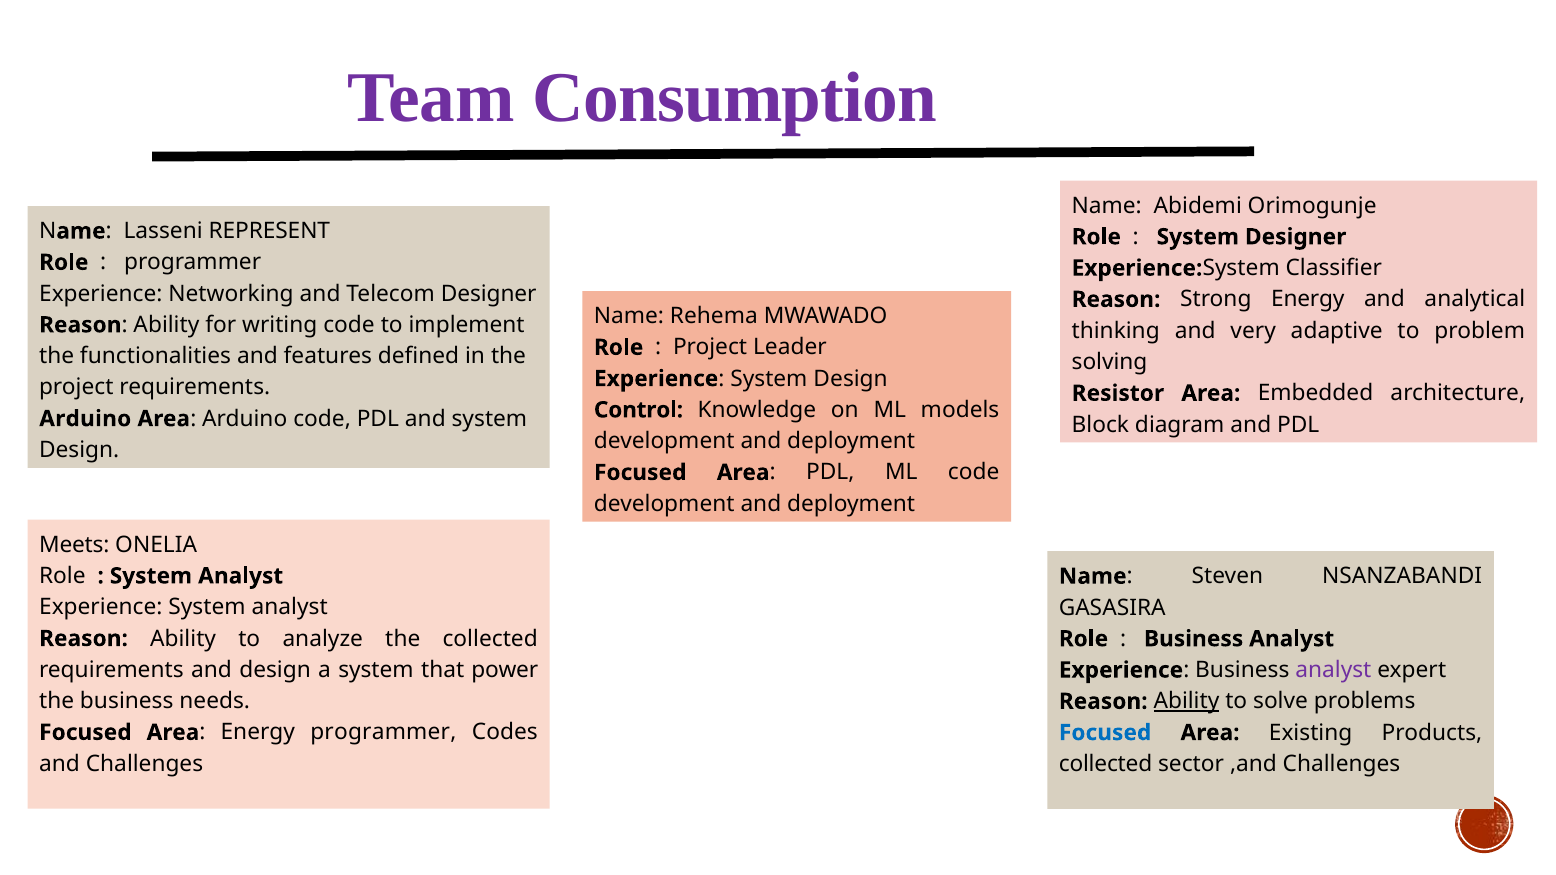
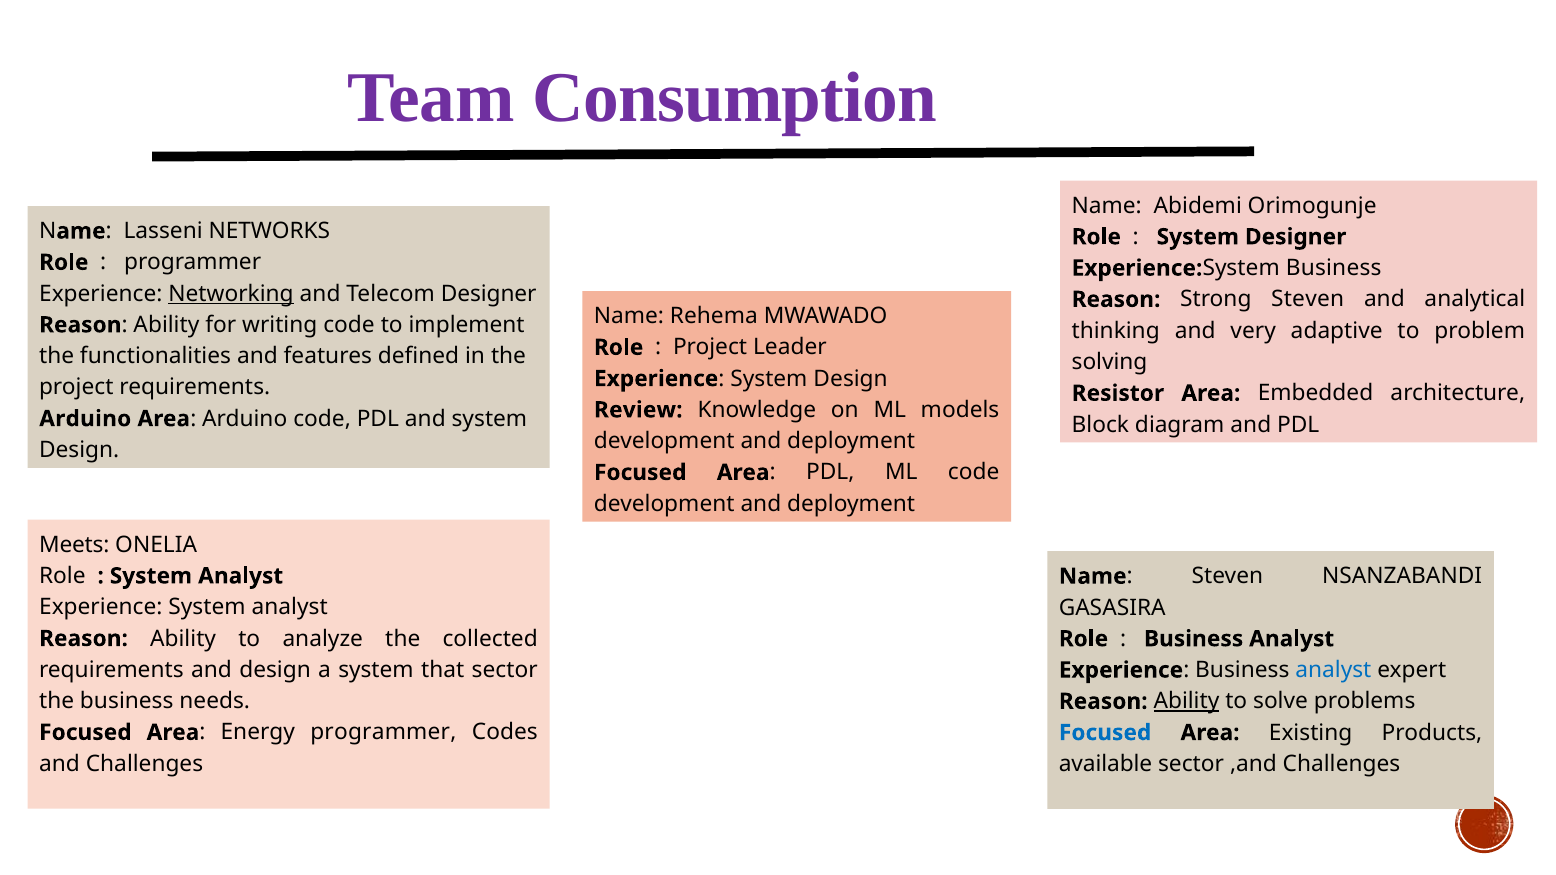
REPRESENT: REPRESENT -> NETWORKS
Experience:System Classifier: Classifier -> Business
Networking underline: none -> present
Strong Energy: Energy -> Steven
Control: Control -> Review
that power: power -> sector
analyst at (1333, 670) colour: purple -> blue
collected at (1106, 764): collected -> available
